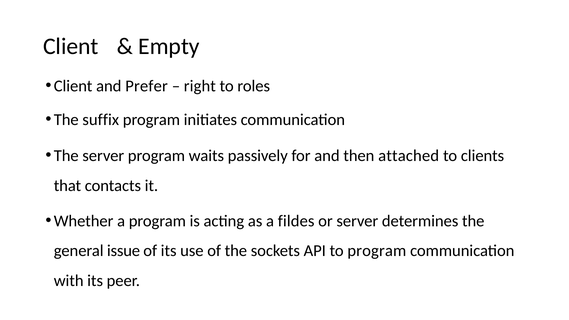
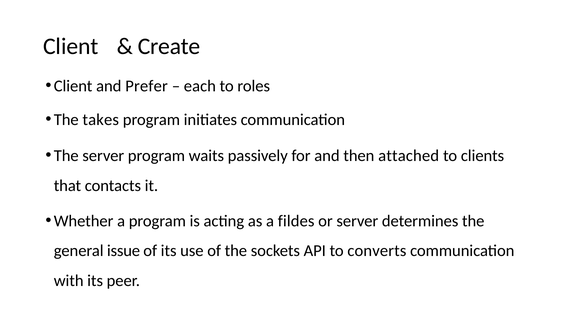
Empty: Empty -> Create
right: right -> each
suffix: suffix -> takes
to program: program -> converts
